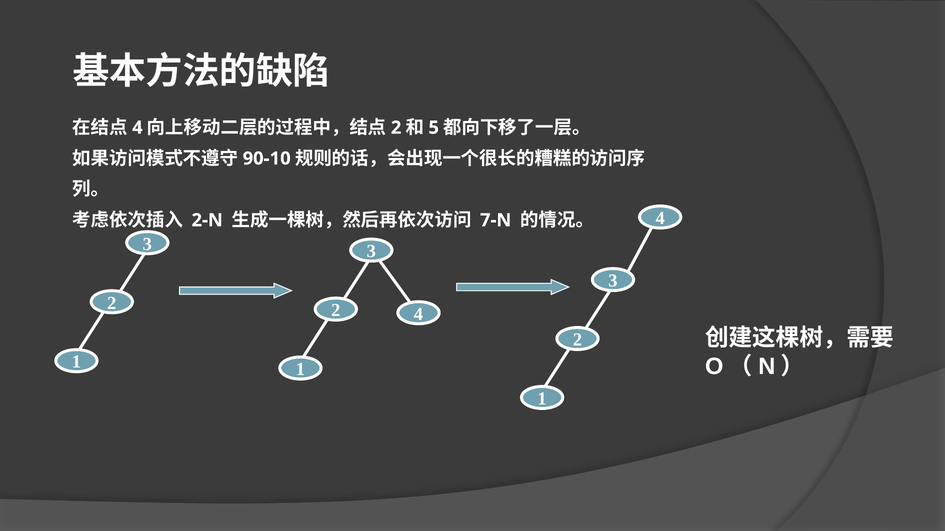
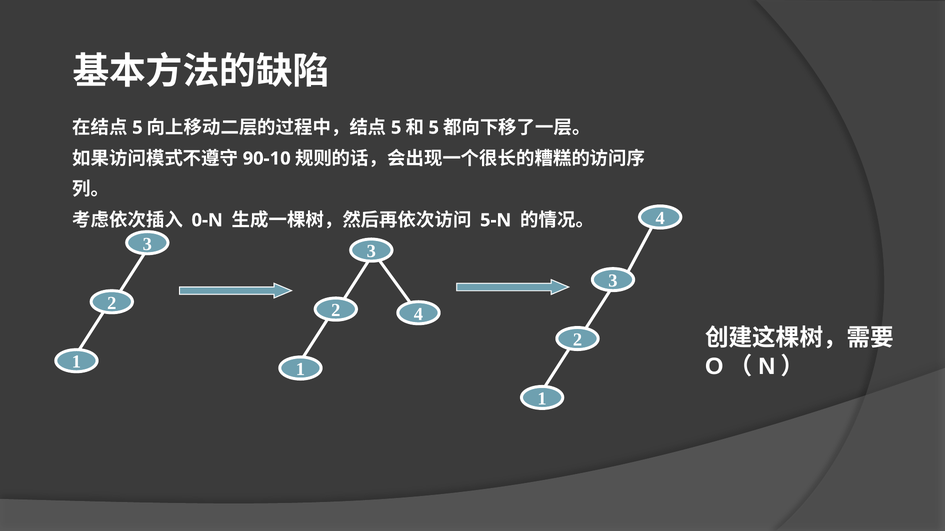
4 at (137, 128): 4 -> 5
2 at (396, 128): 2 -> 5
2-N: 2-N -> 0-N
7-N: 7-N -> 5-N
